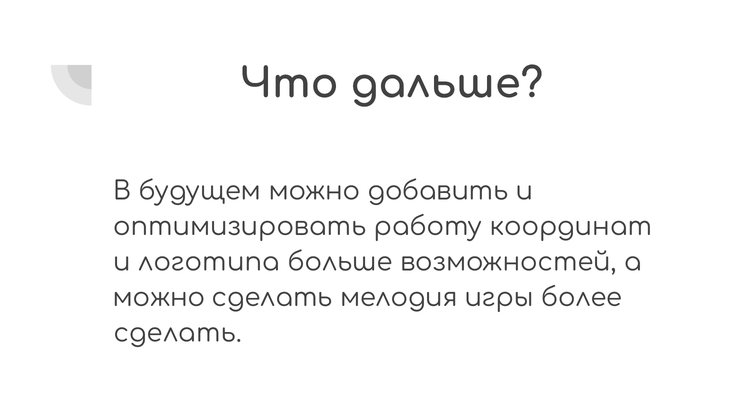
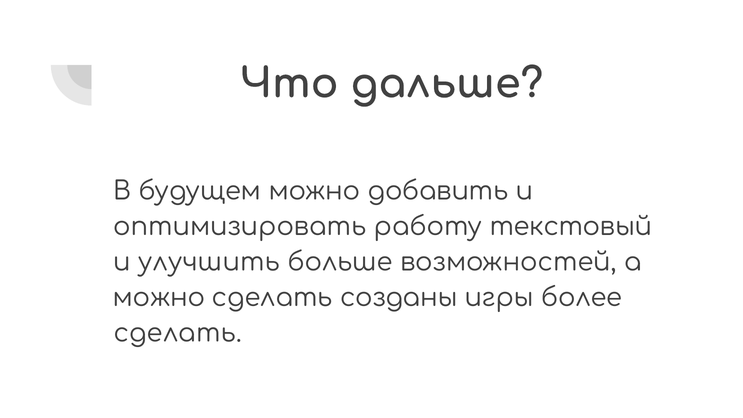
координат: координат -> текстовый
логотипа: логотипа -> улучшить
мелодия: мелодия -> созданы
